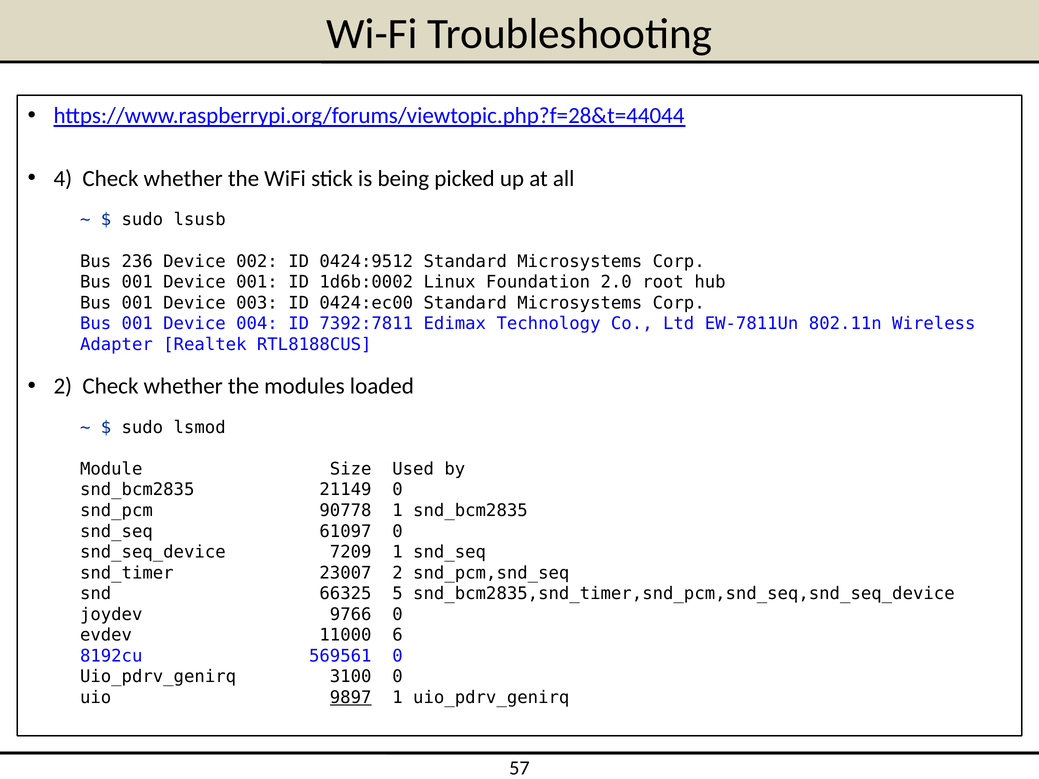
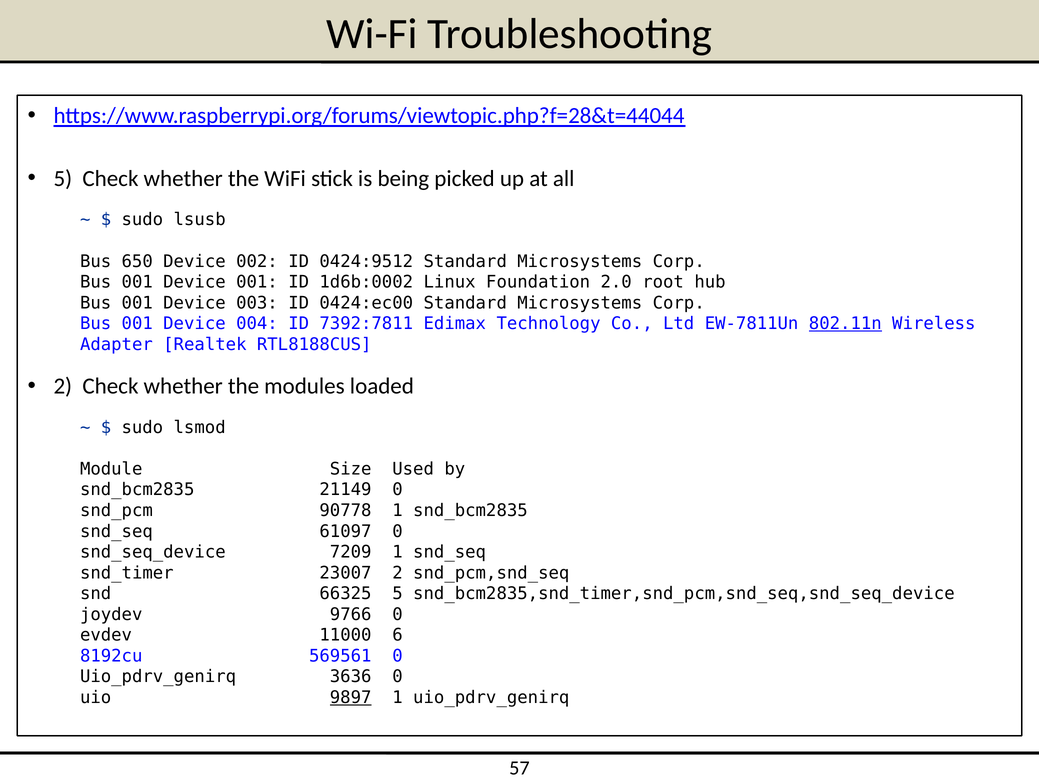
4 at (63, 179): 4 -> 5
236: 236 -> 650
802.11n underline: none -> present
3100: 3100 -> 3636
